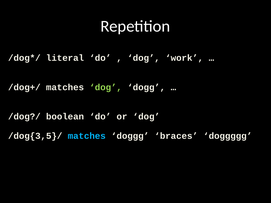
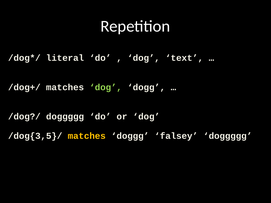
work: work -> text
/dog?/ boolean: boolean -> doggggg
matches at (87, 136) colour: light blue -> yellow
braces: braces -> falsey
